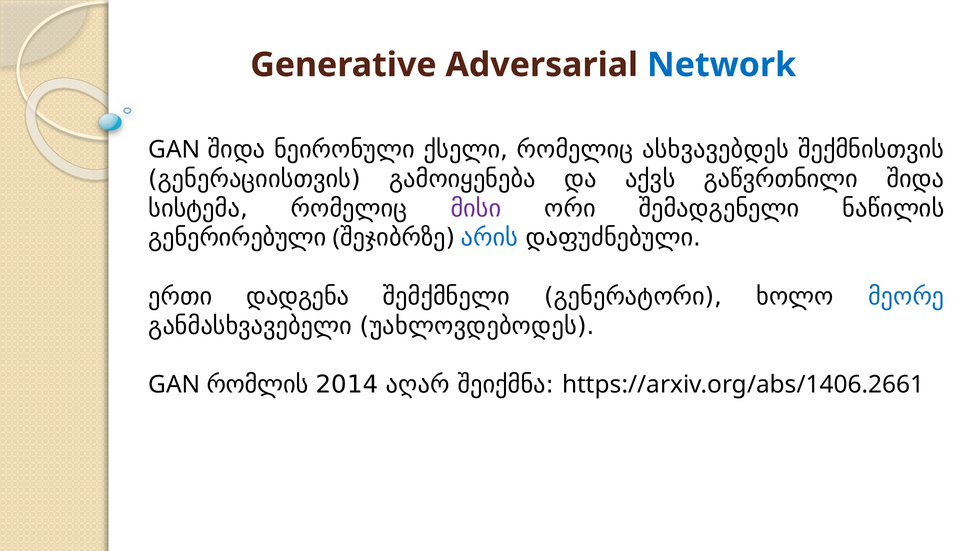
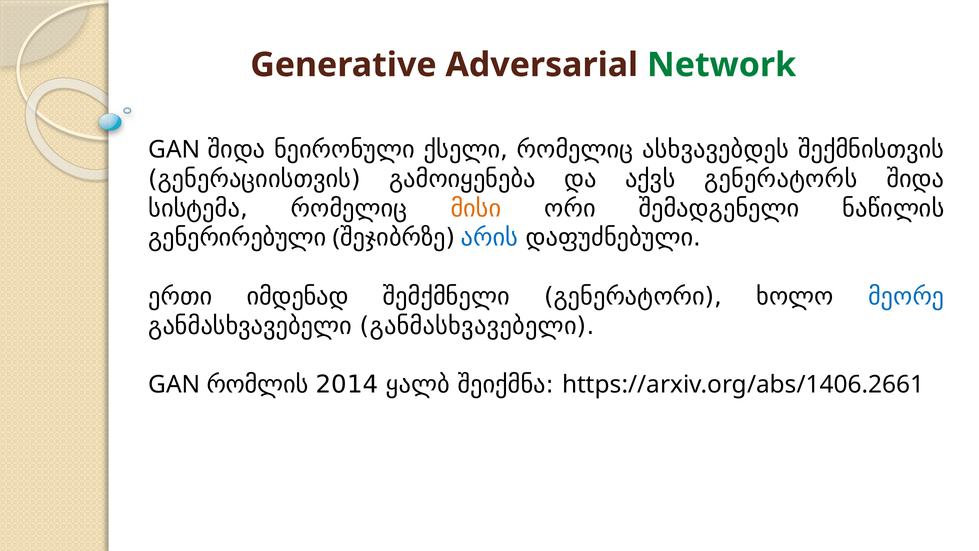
Network colour: blue -> green
გაწვრთნილი: გაწვრთნილი -> გენერატორს
მისი colour: purple -> orange
დადგენა: დადგენა -> იმდენად
განმასხვავებელი უახლოვდებოდეს: უახლოვდებოდეს -> განმასხვავებელი
აღარ: აღარ -> ყალბ
